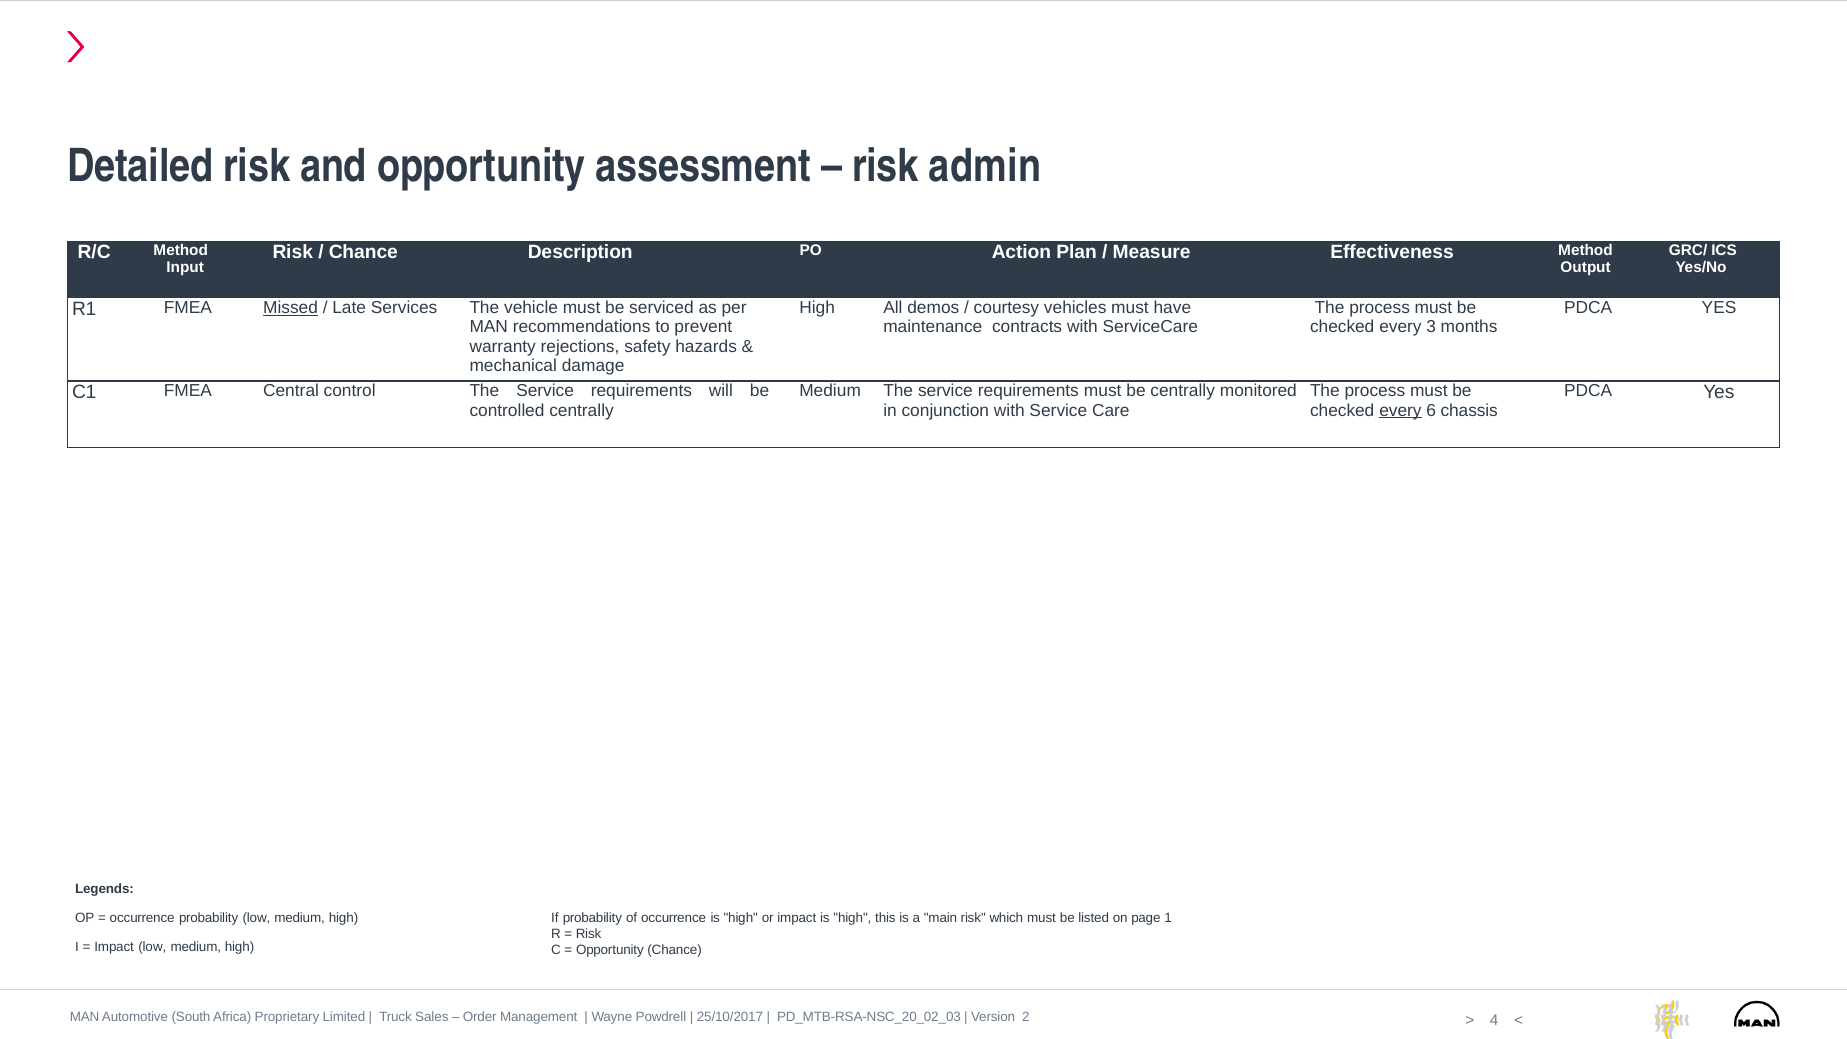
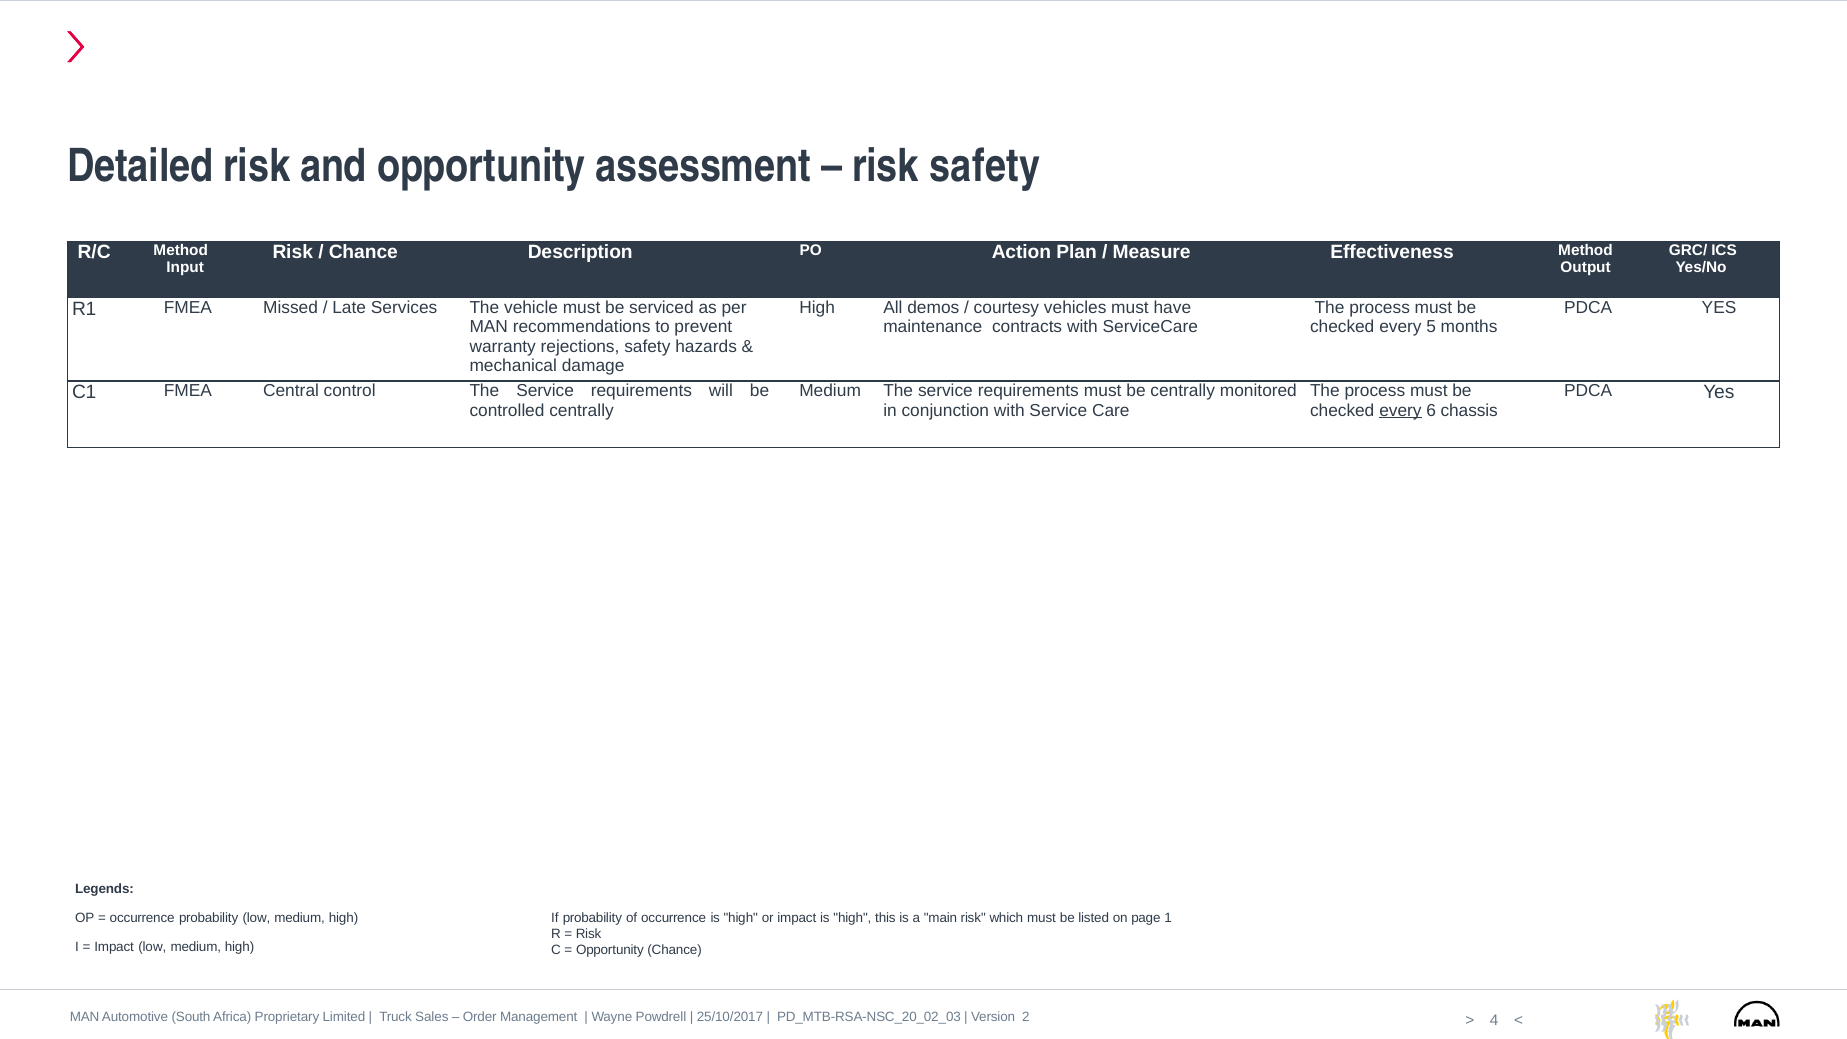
risk admin: admin -> safety
Missed underline: present -> none
3: 3 -> 5
